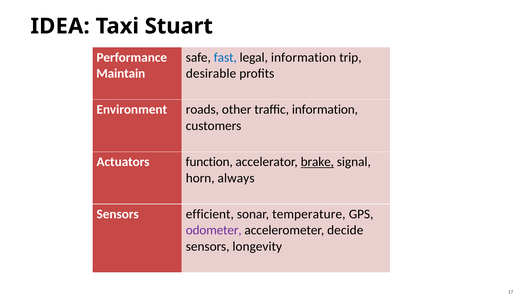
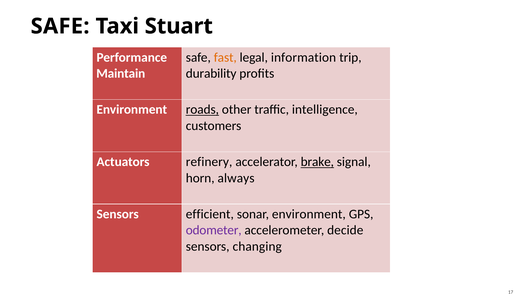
IDEA at (60, 26): IDEA -> SAFE
fast colour: blue -> orange
desirable: desirable -> durability
roads underline: none -> present
traffic information: information -> intelligence
function: function -> refinery
sonar temperature: temperature -> environment
longevity: longevity -> changing
